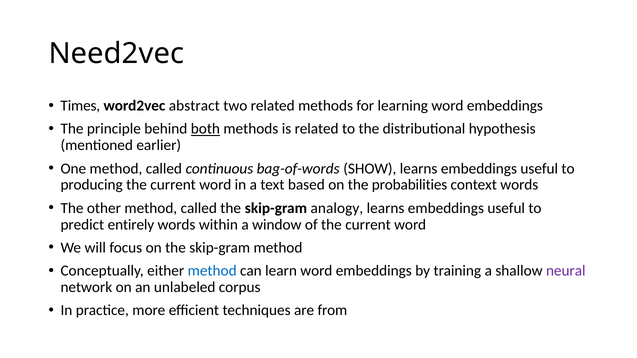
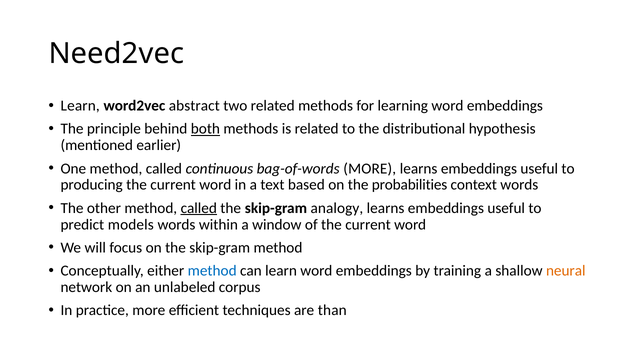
Times at (80, 106): Times -> Learn
bag-of-words SHOW: SHOW -> MORE
called at (199, 208) underline: none -> present
entirely: entirely -> models
neural colour: purple -> orange
from: from -> than
